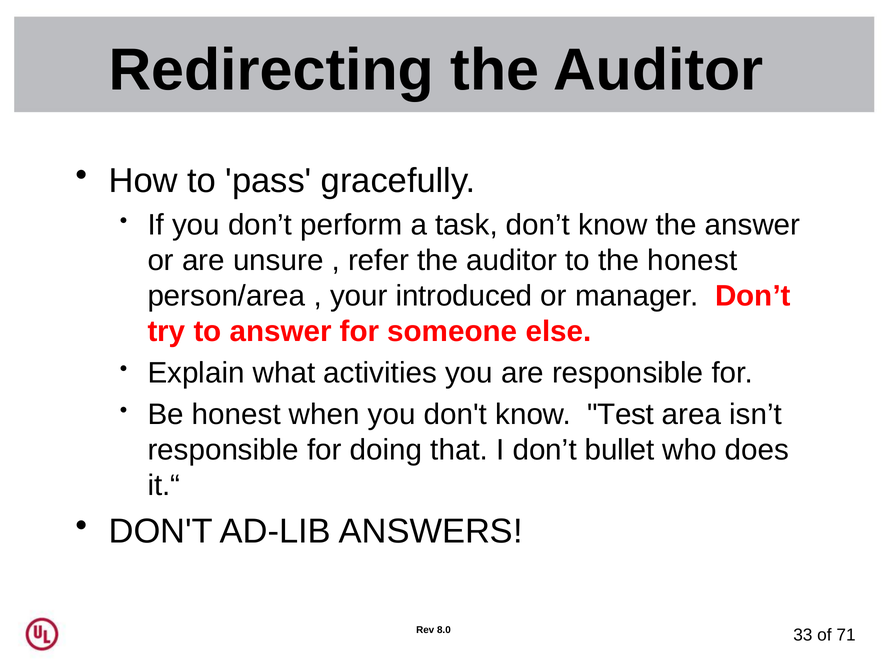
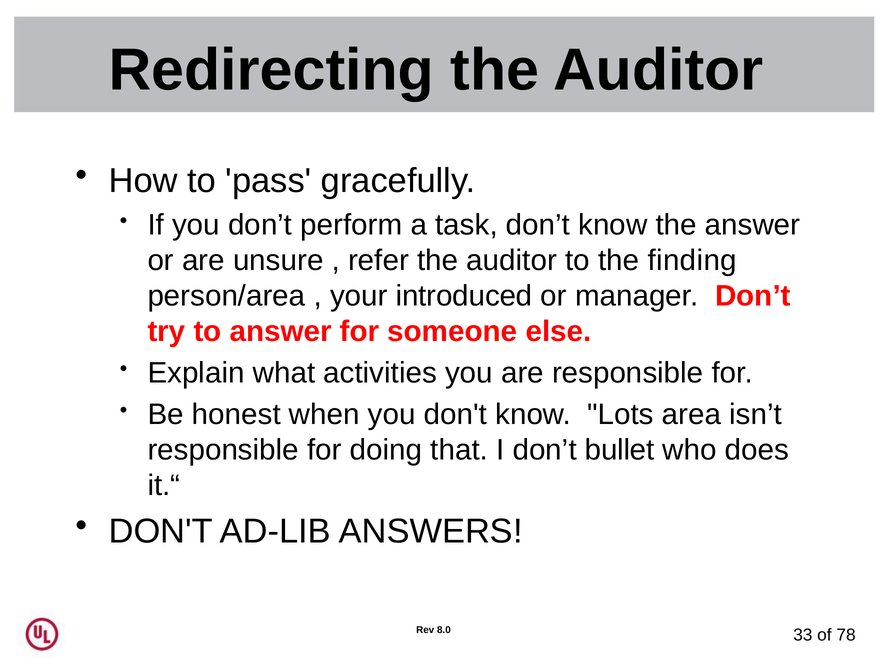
the honest: honest -> finding
Test: Test -> Lots
71: 71 -> 78
